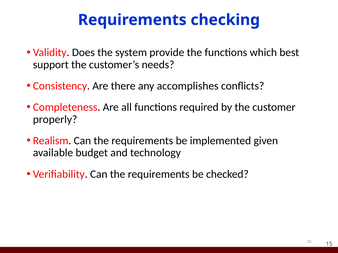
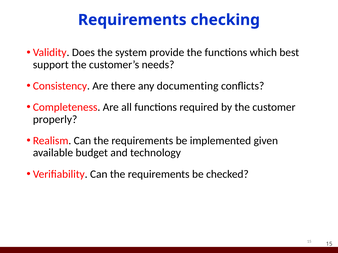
accomplishes: accomplishes -> documenting
